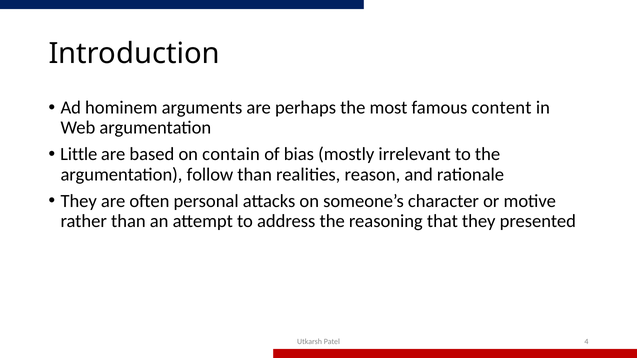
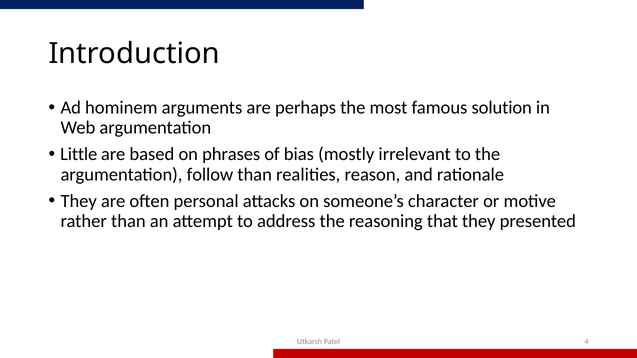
content: content -> solution
contain: contain -> phrases
